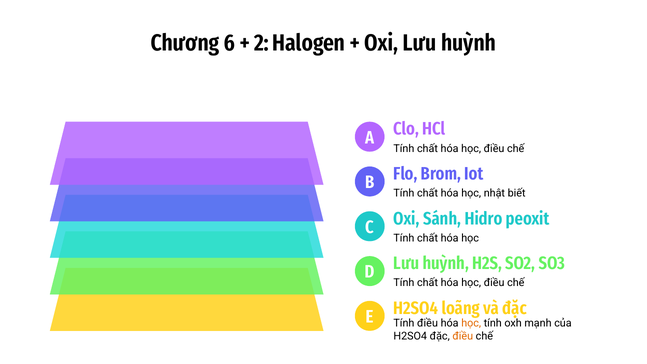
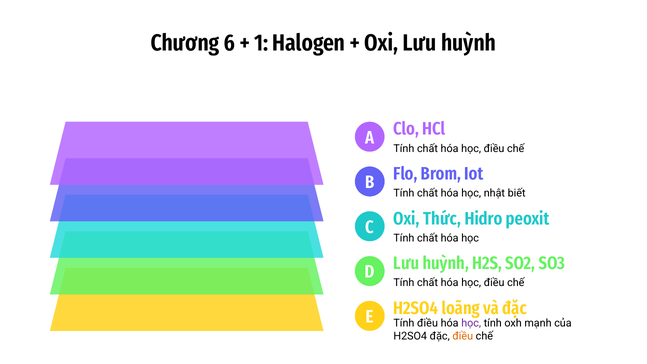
2: 2 -> 1
Sánh: Sánh -> Thức
học at (471, 323) colour: orange -> purple
